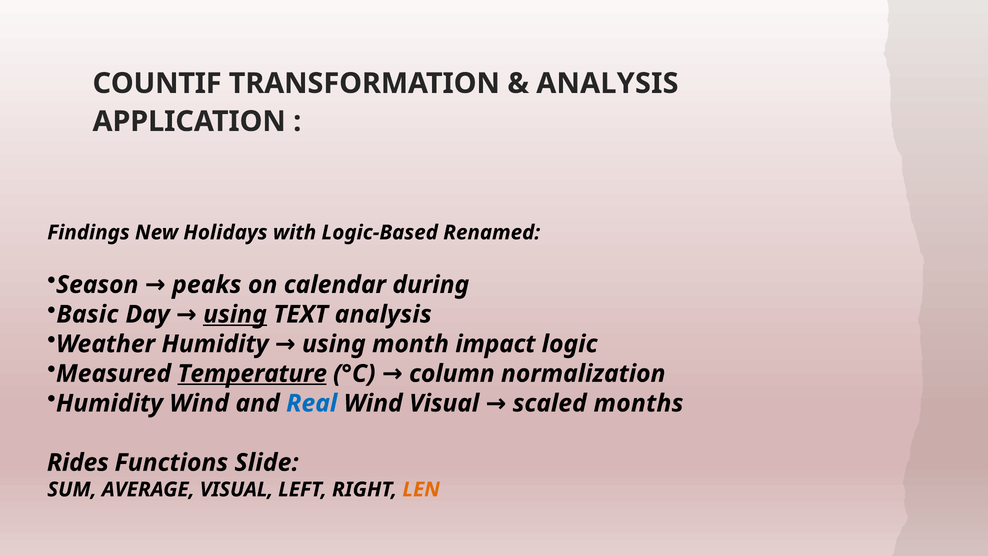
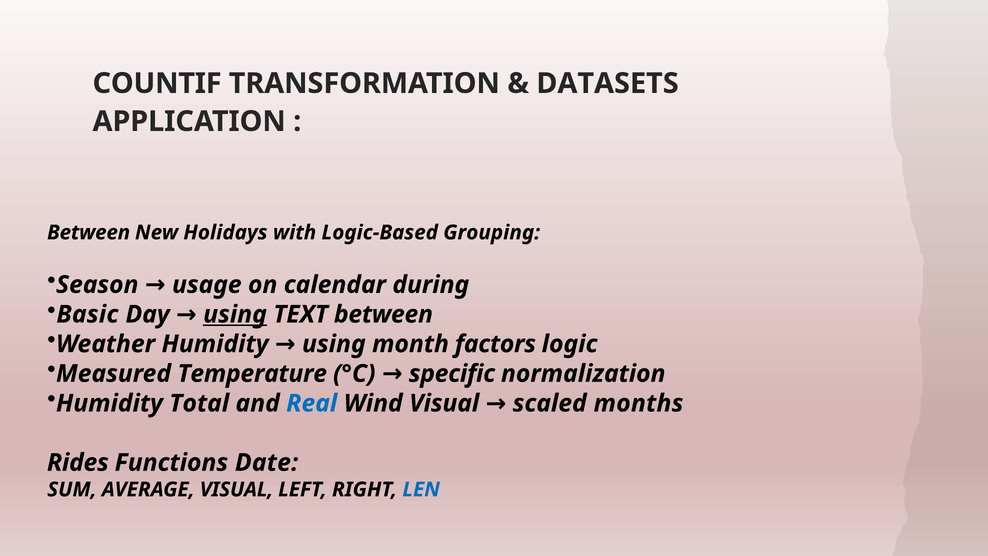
ANALYSIS at (607, 83): ANALYSIS -> DATASETS
Findings at (88, 232): Findings -> Between
Renamed: Renamed -> Grouping
peaks: peaks -> usage
TEXT analysis: analysis -> between
impact: impact -> factors
Temperature underline: present -> none
column: column -> specific
Humidity Wind: Wind -> Total
Slide: Slide -> Date
LEN colour: orange -> blue
